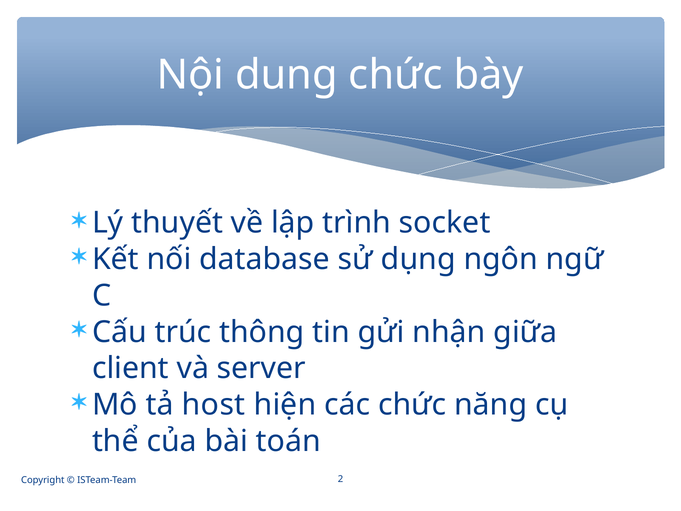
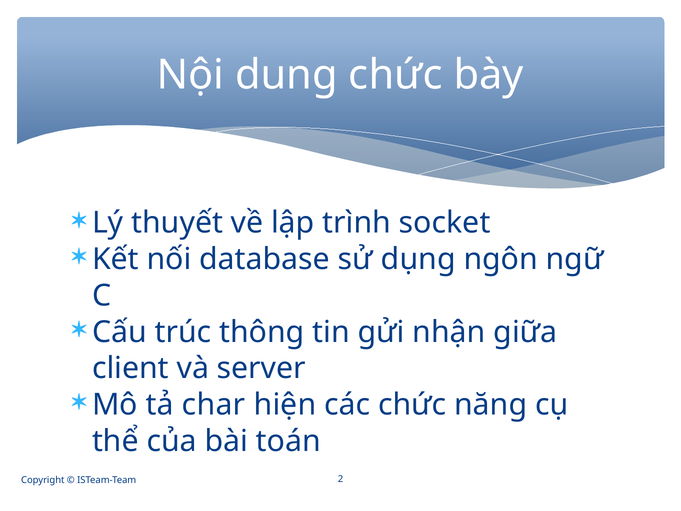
host: host -> char
